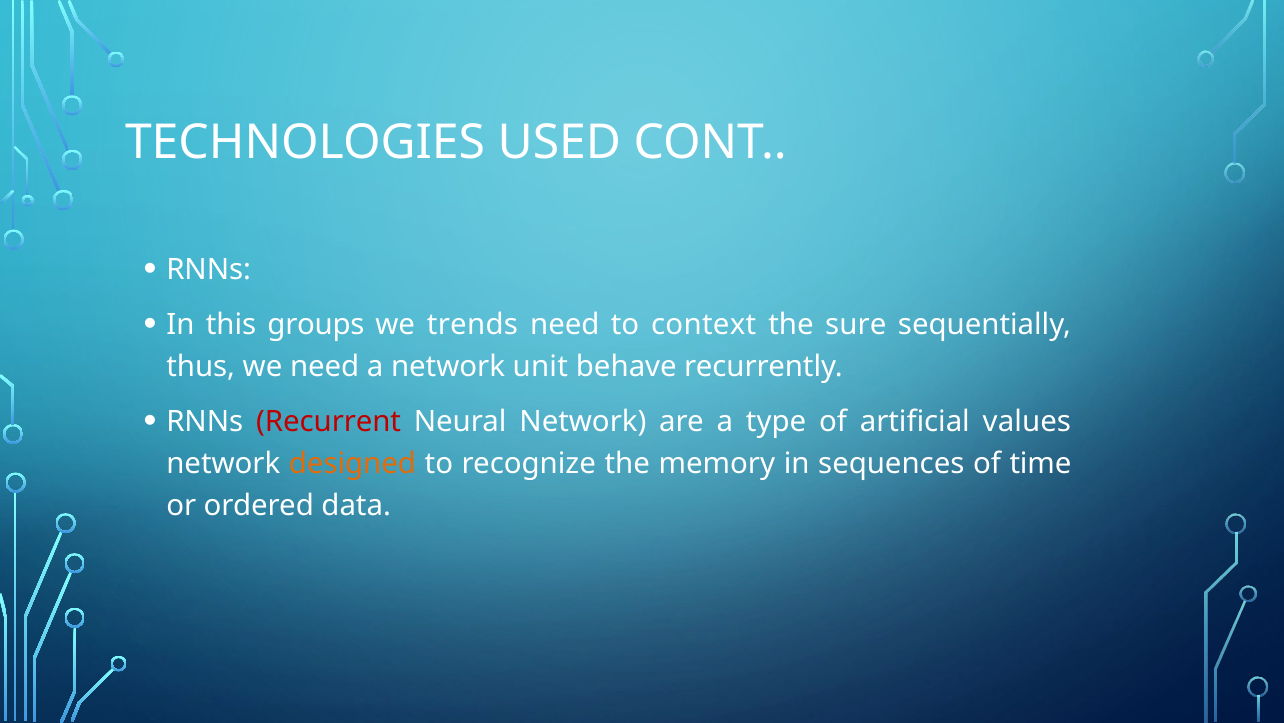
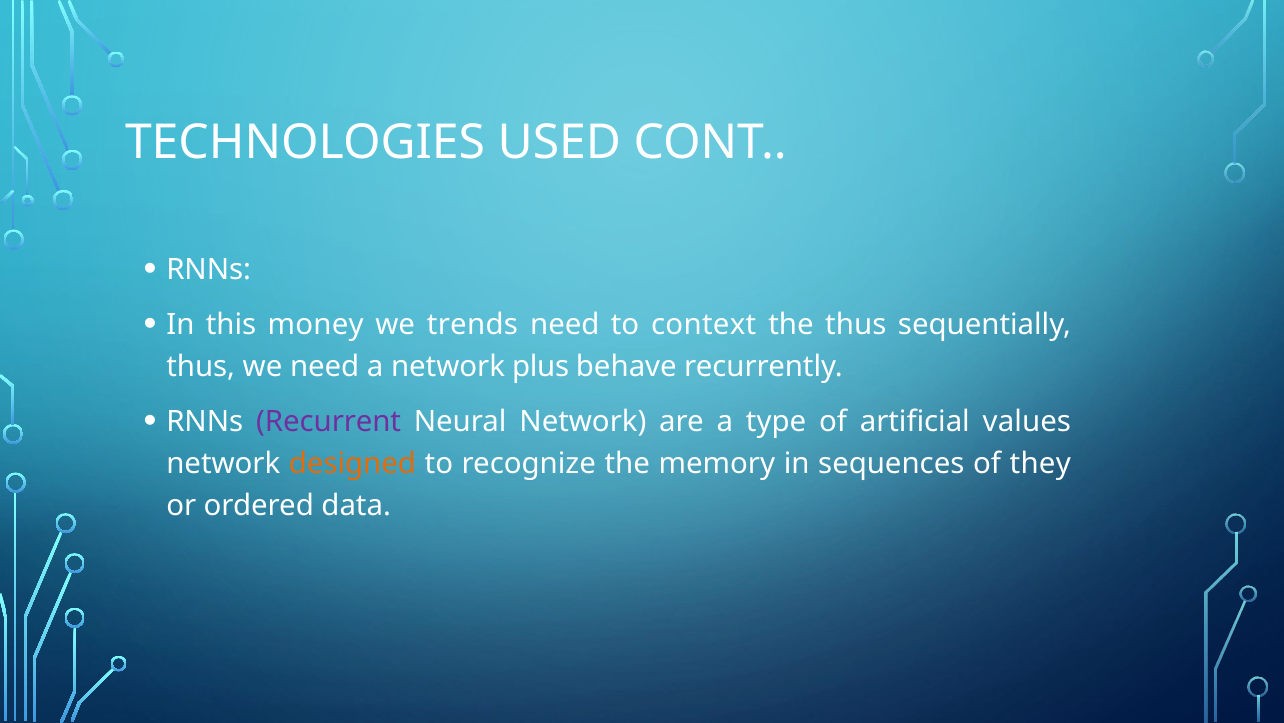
groups: groups -> money
the sure: sure -> thus
unit: unit -> plus
Recurrent colour: red -> purple
time: time -> they
